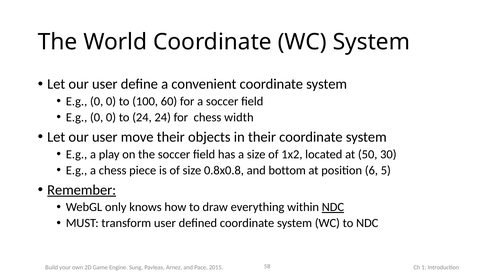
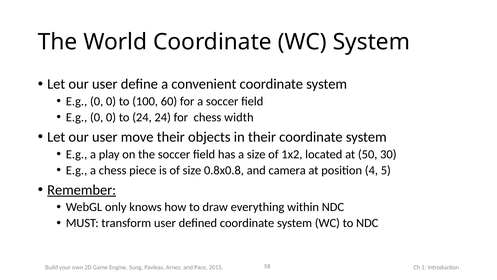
bottom: bottom -> camera
6: 6 -> 4
NDC at (333, 207) underline: present -> none
